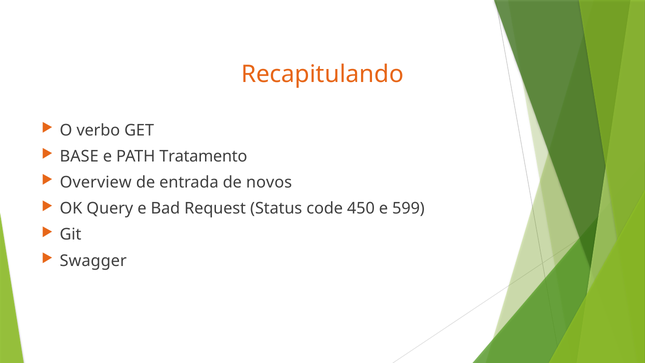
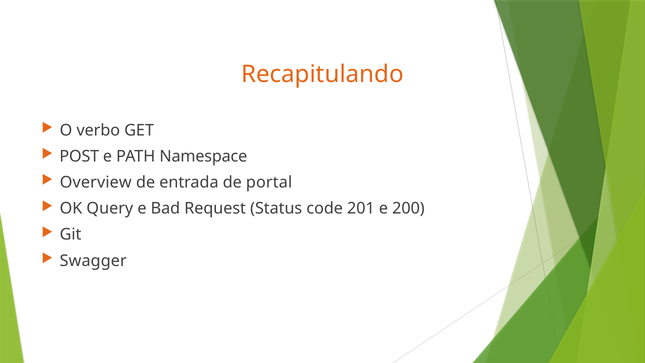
BASE: BASE -> POST
Tratamento: Tratamento -> Namespace
novos: novos -> portal
450: 450 -> 201
599: 599 -> 200
